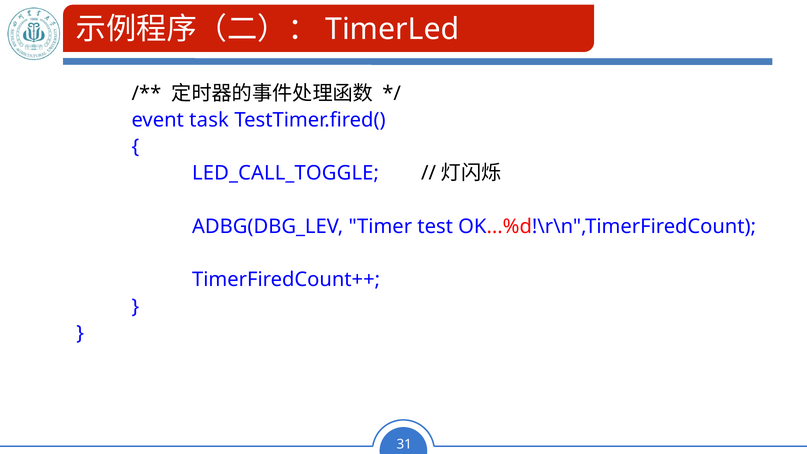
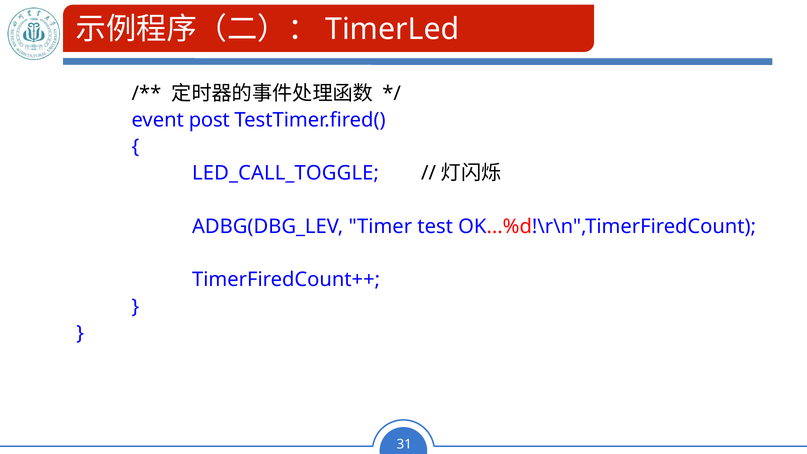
task: task -> post
